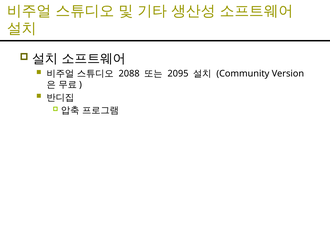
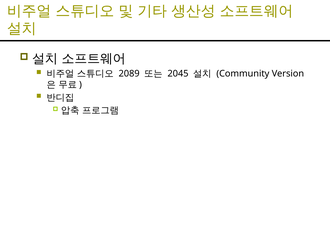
2088: 2088 -> 2089
2095: 2095 -> 2045
